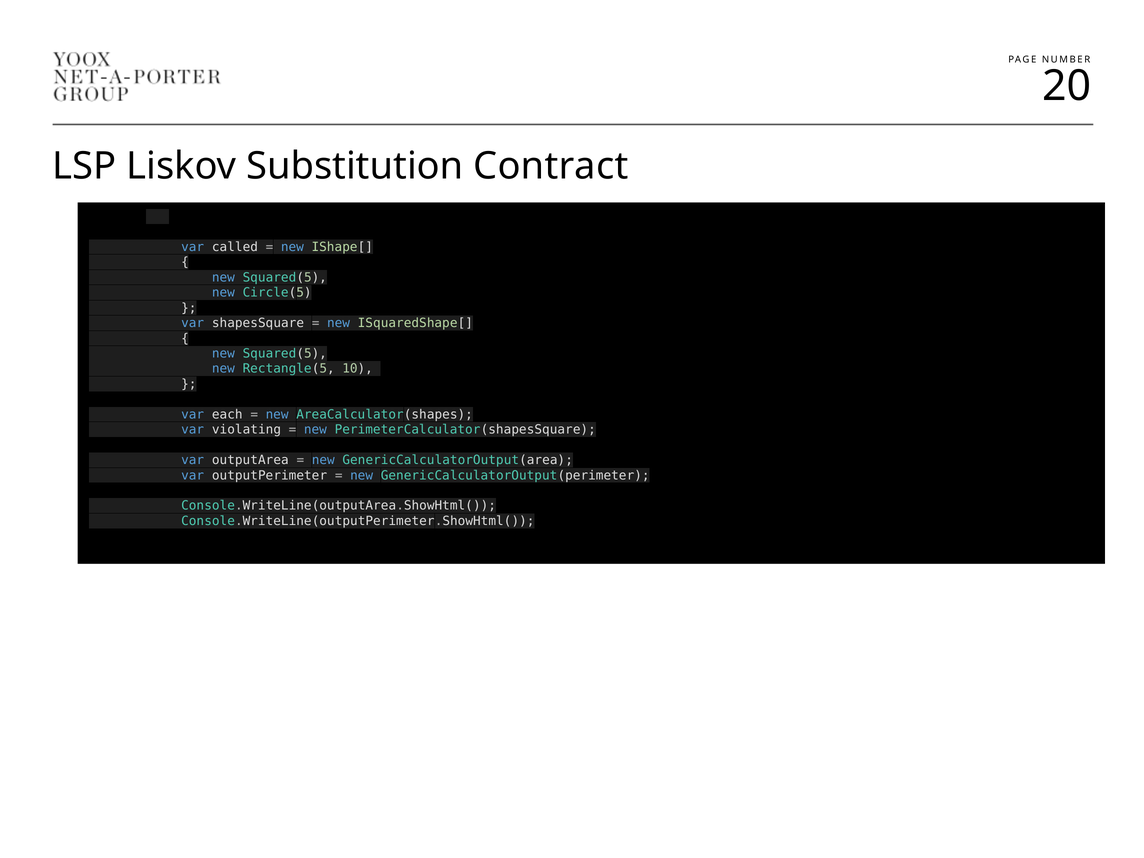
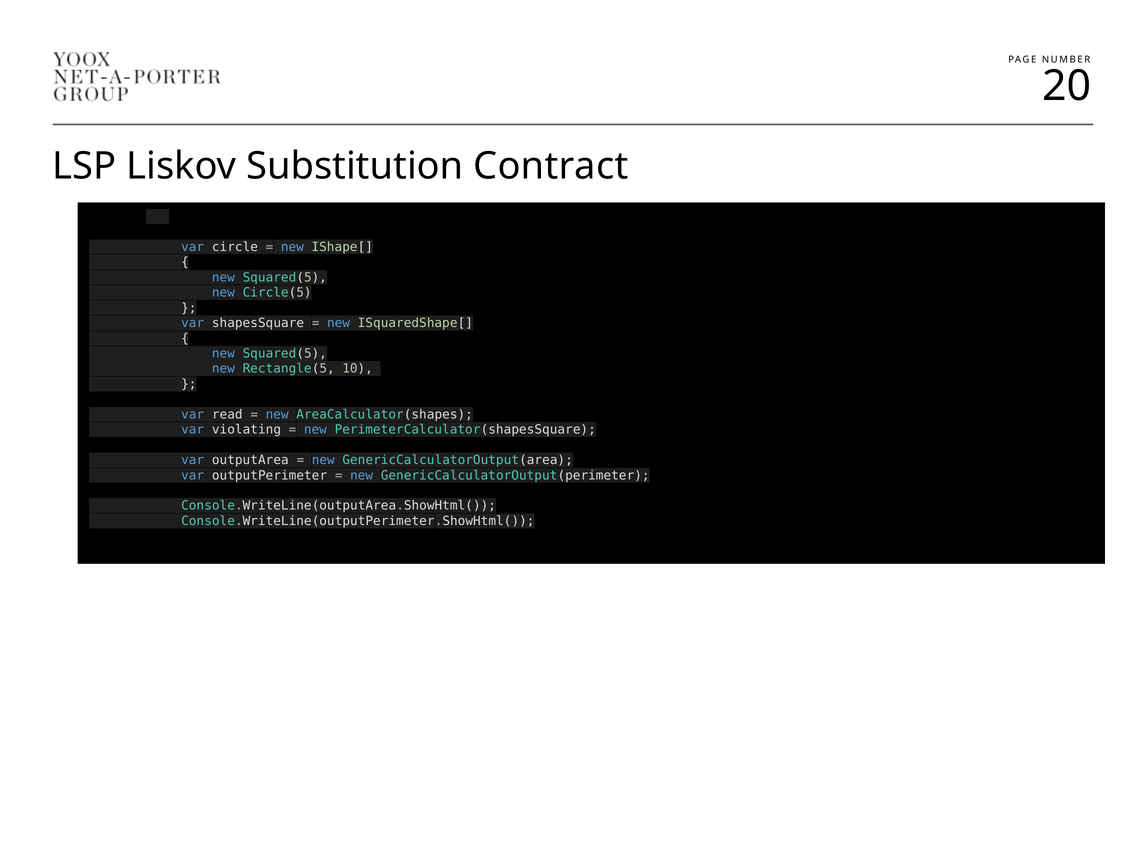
called: called -> circle
each: each -> read
